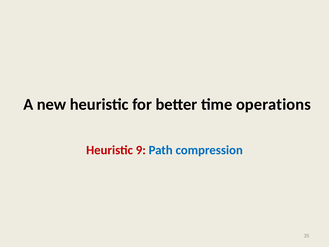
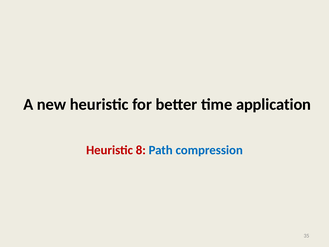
operations: operations -> application
9: 9 -> 8
